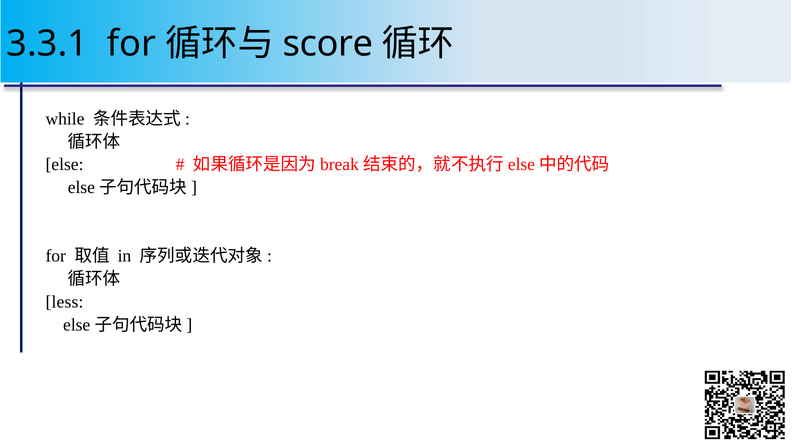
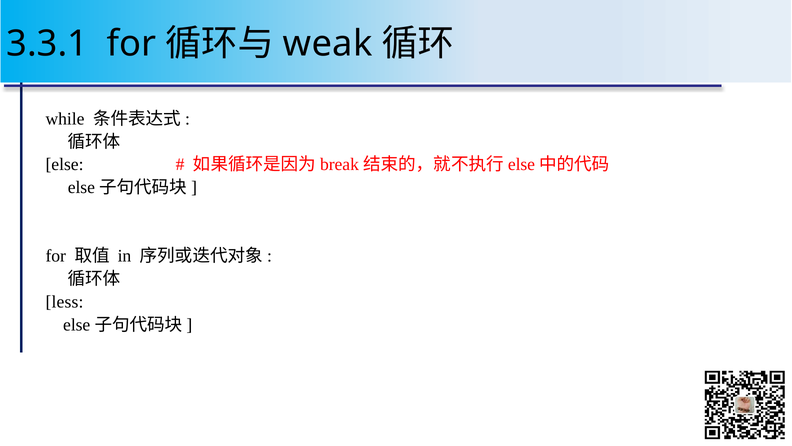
score: score -> weak
